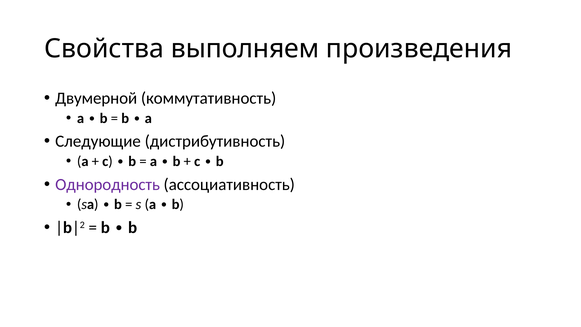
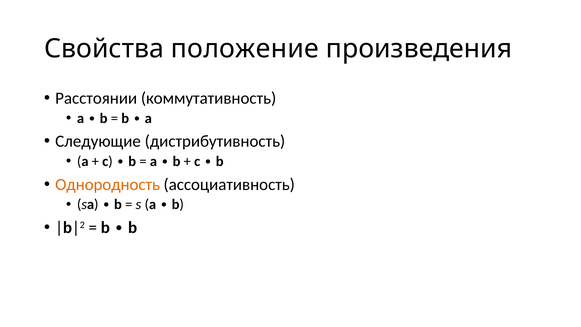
выполняем: выполняем -> положение
Двумерной: Двумерной -> Расстоянии
Однородность colour: purple -> orange
